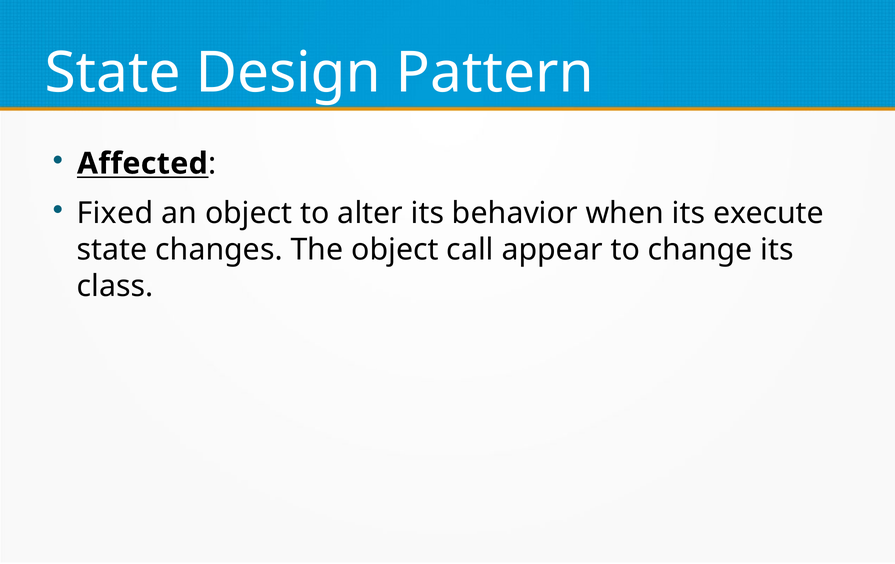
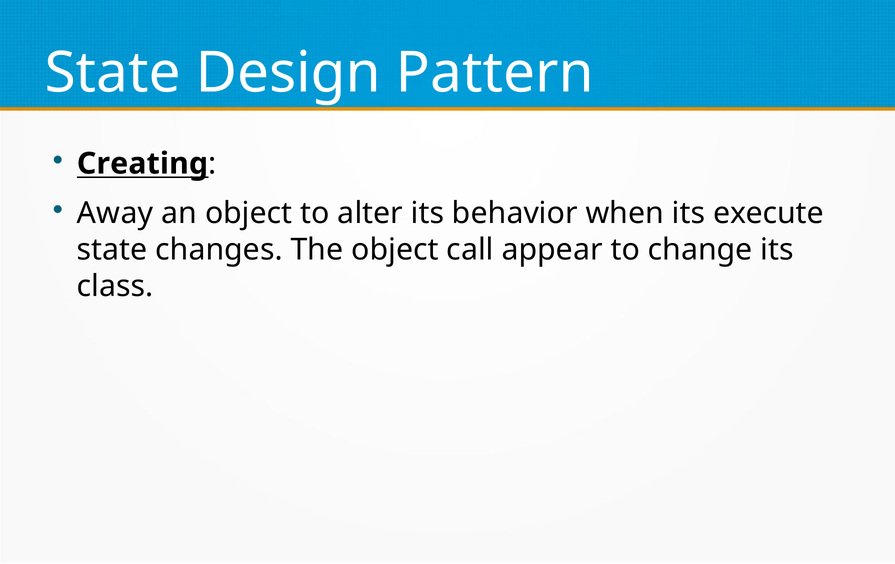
Affected: Affected -> Creating
Fixed: Fixed -> Away
